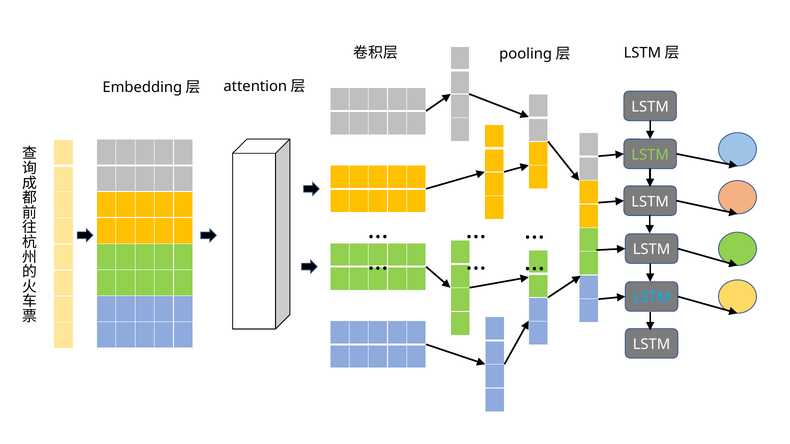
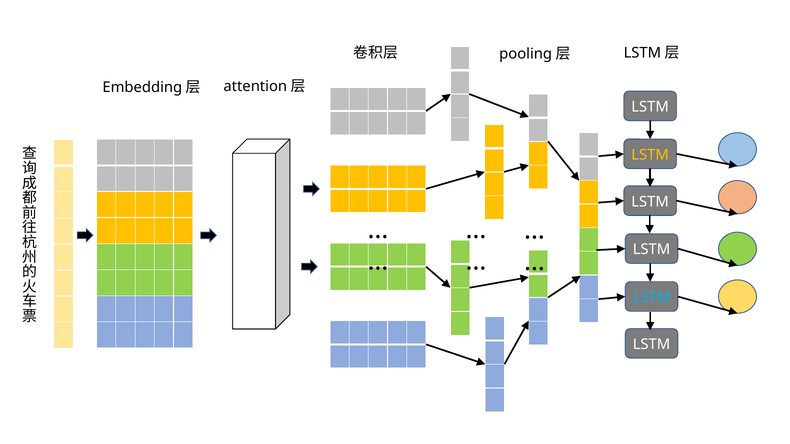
LSTM at (650, 155) colour: light green -> yellow
